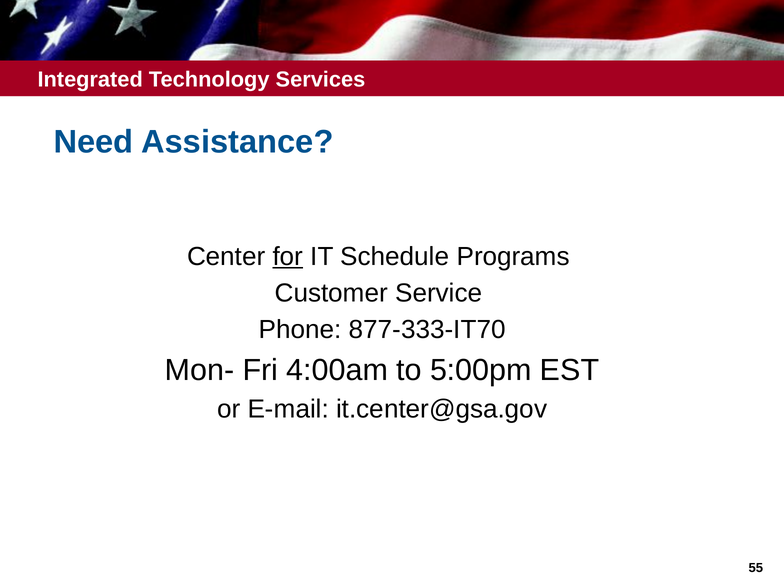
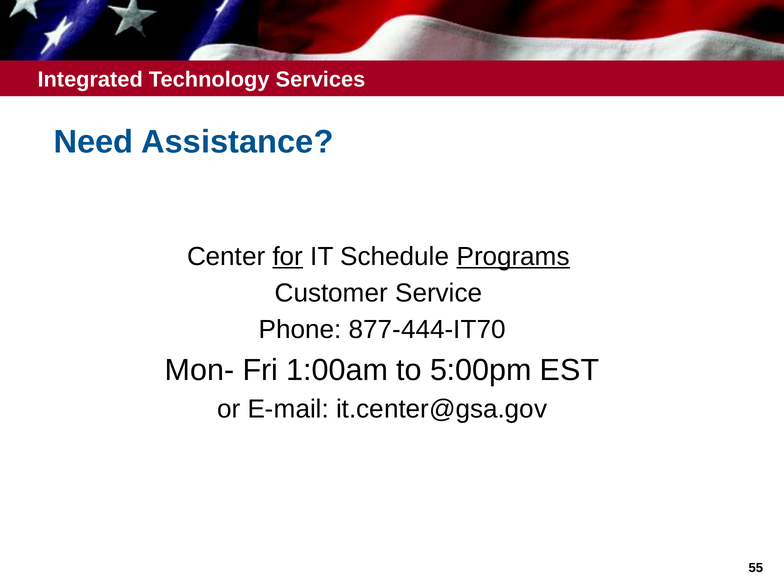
Programs underline: none -> present
877-333-IT70: 877-333-IT70 -> 877-444-IT70
4:00am: 4:00am -> 1:00am
